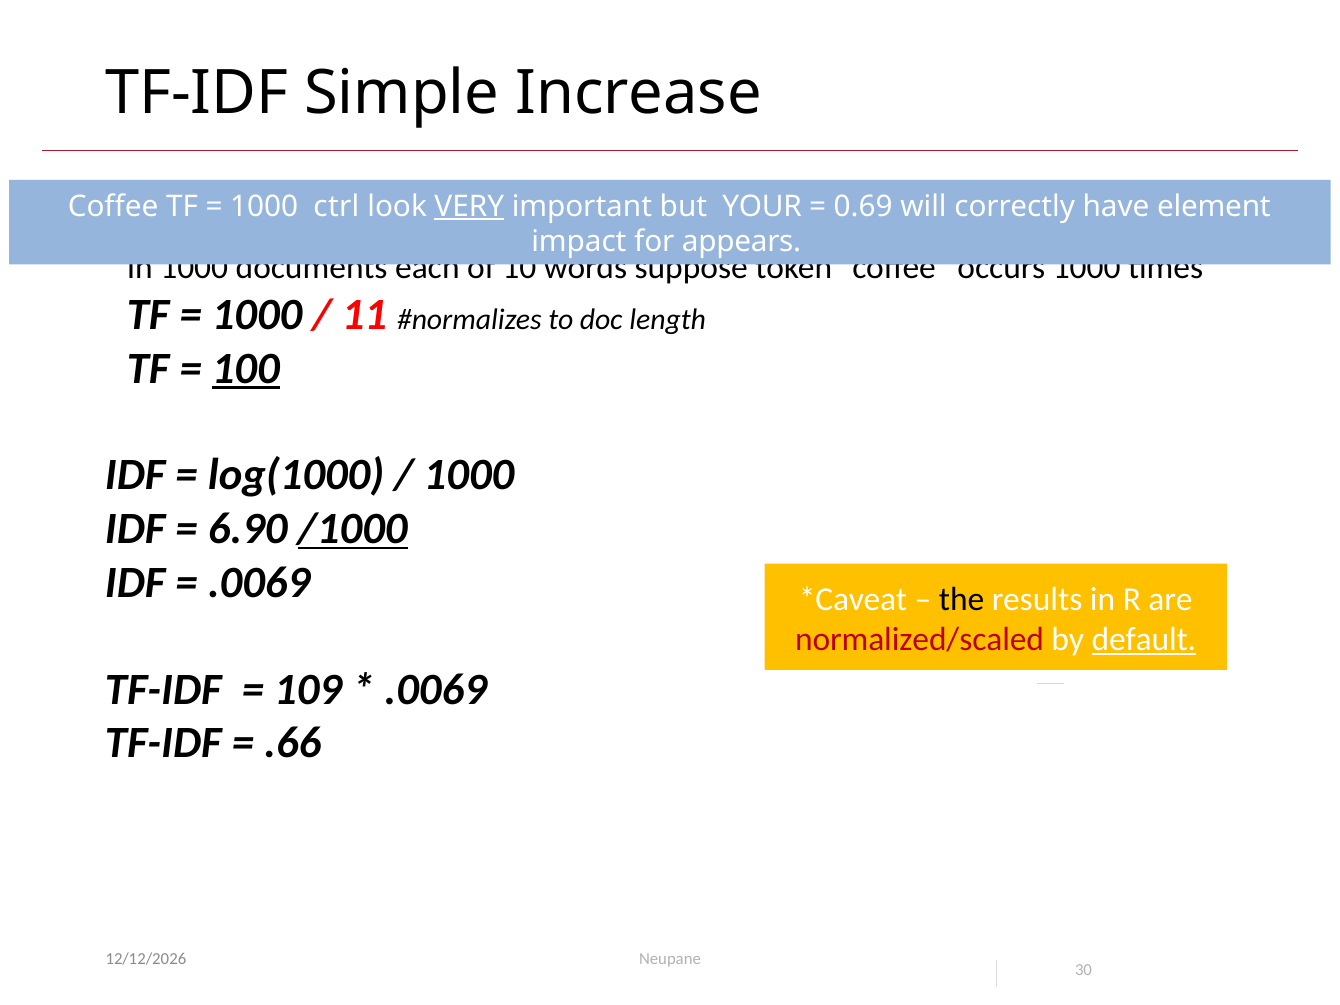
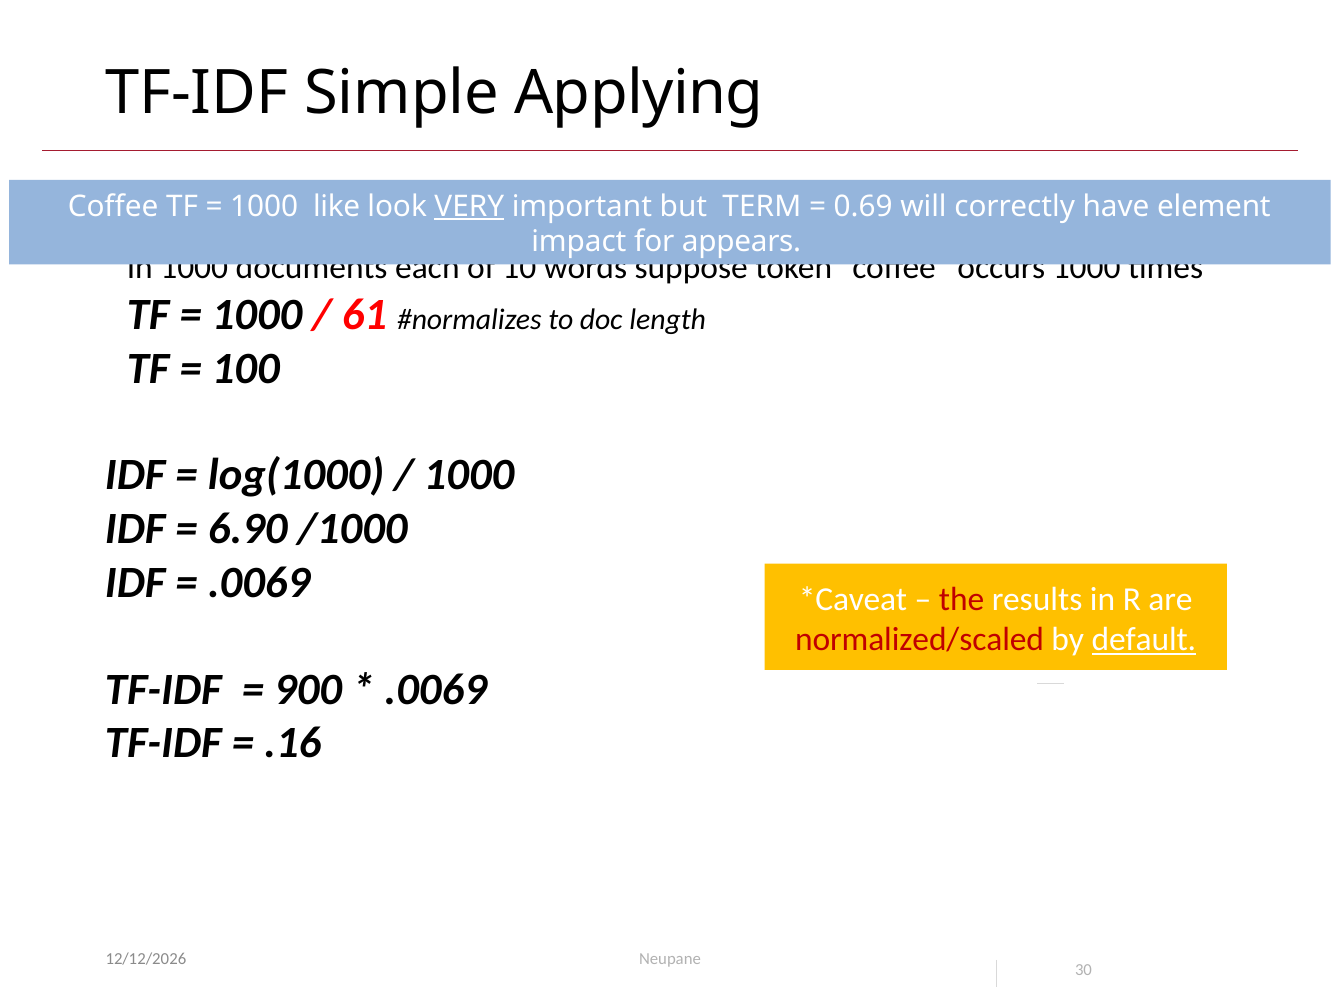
Increase: Increase -> Applying
ctrl: ctrl -> like
YOUR: YOUR -> TERM
11: 11 -> 61
100 underline: present -> none
/1000 underline: present -> none
the colour: black -> red
109: 109 -> 900
.66: .66 -> .16
